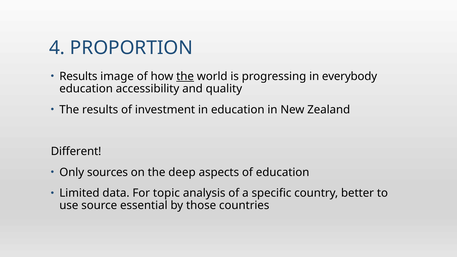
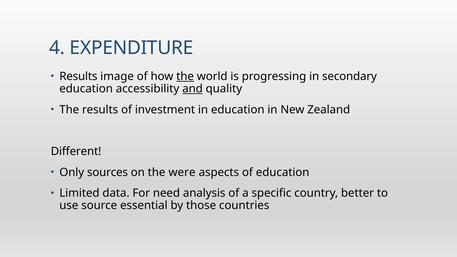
PROPORTION: PROPORTION -> EXPENDITURE
everybody: everybody -> secondary
and underline: none -> present
deep: deep -> were
topic: topic -> need
